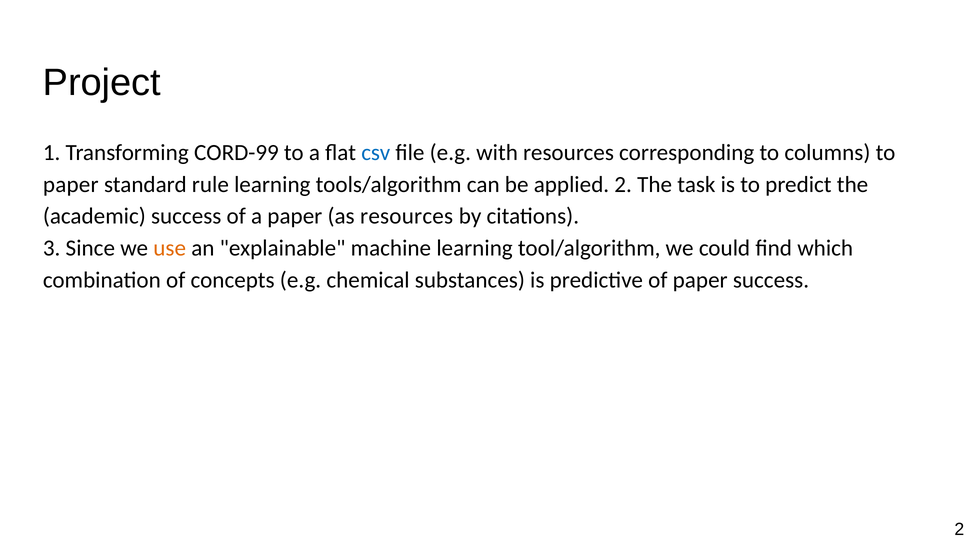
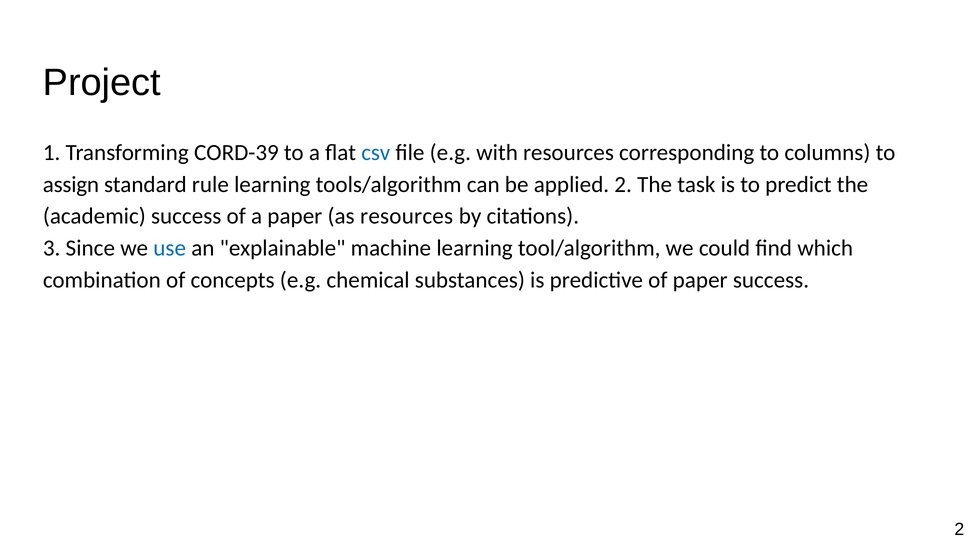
CORD-99: CORD-99 -> CORD-39
paper at (71, 184): paper -> assign
use colour: orange -> blue
